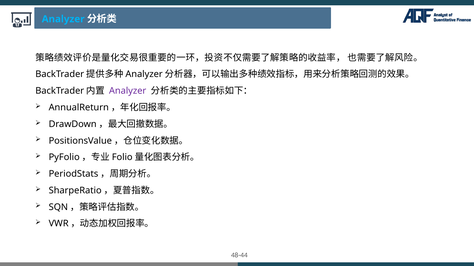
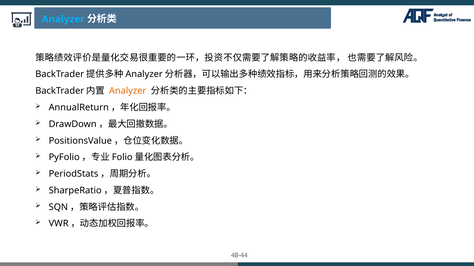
Analyzer at (128, 91) colour: purple -> orange
